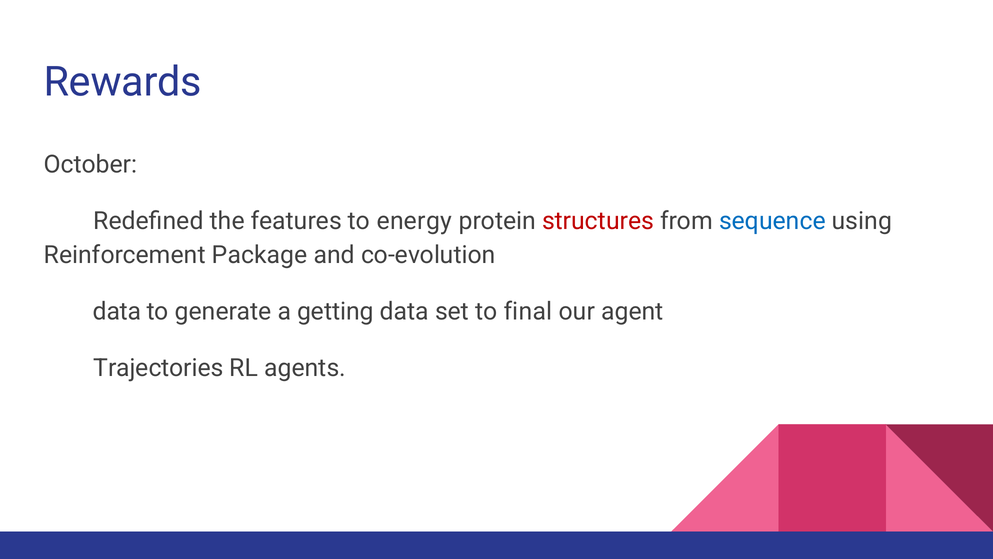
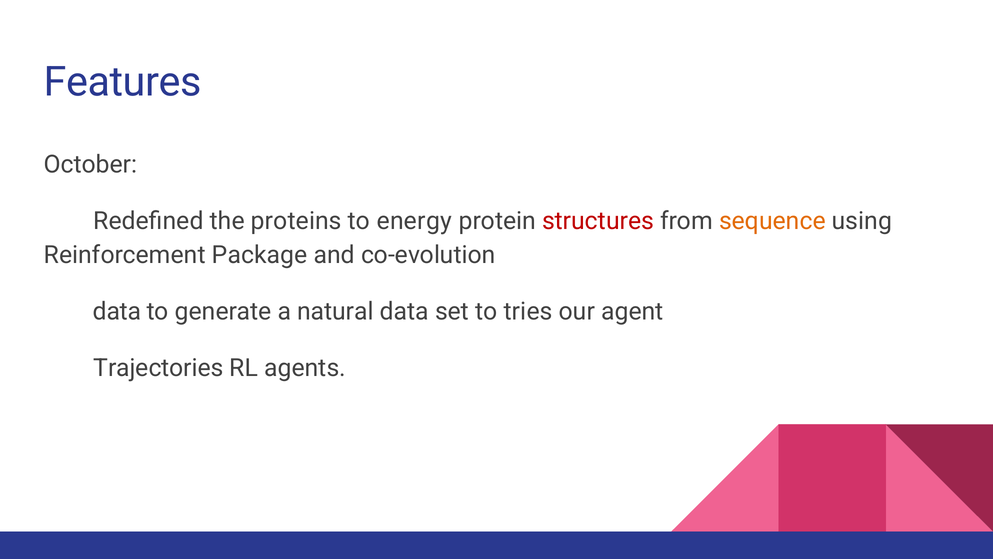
Rewards: Rewards -> Features
features: features -> proteins
sequence colour: blue -> orange
getting: getting -> natural
final: final -> tries
